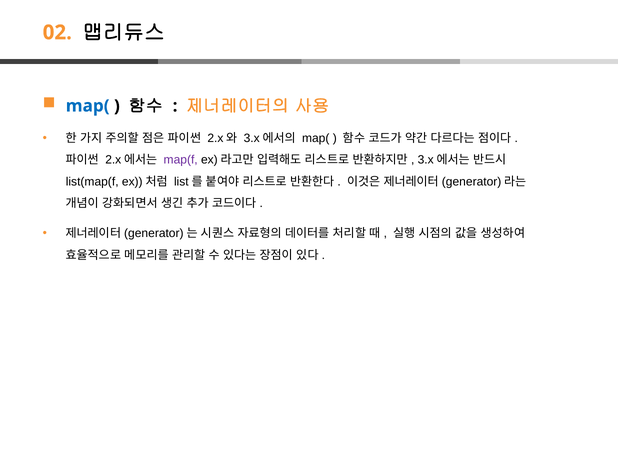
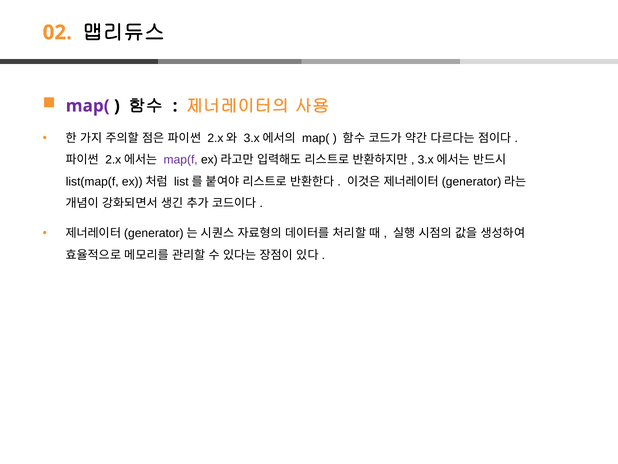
map( at (88, 106) colour: blue -> purple
